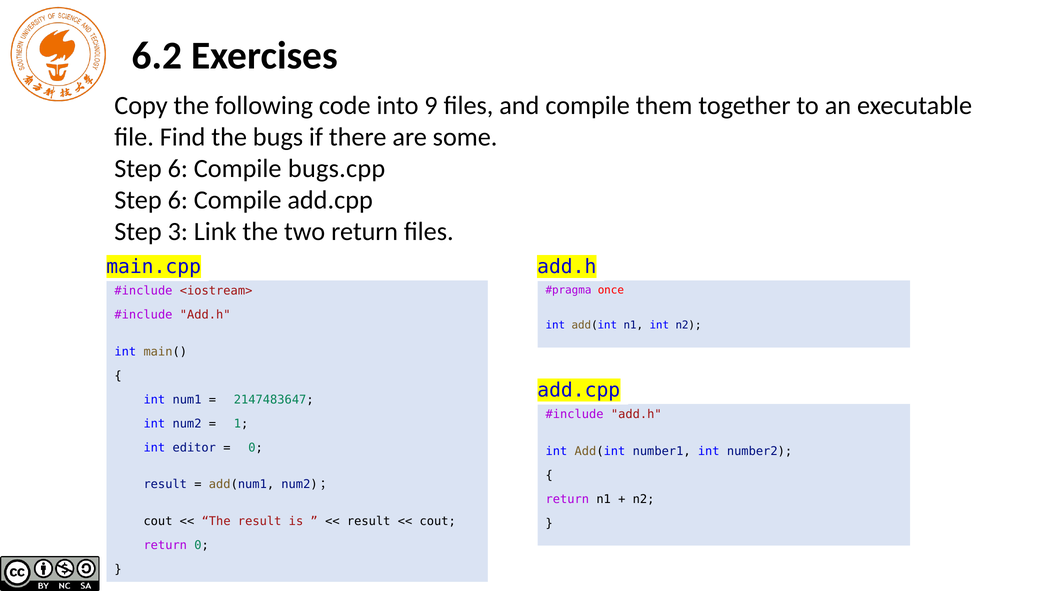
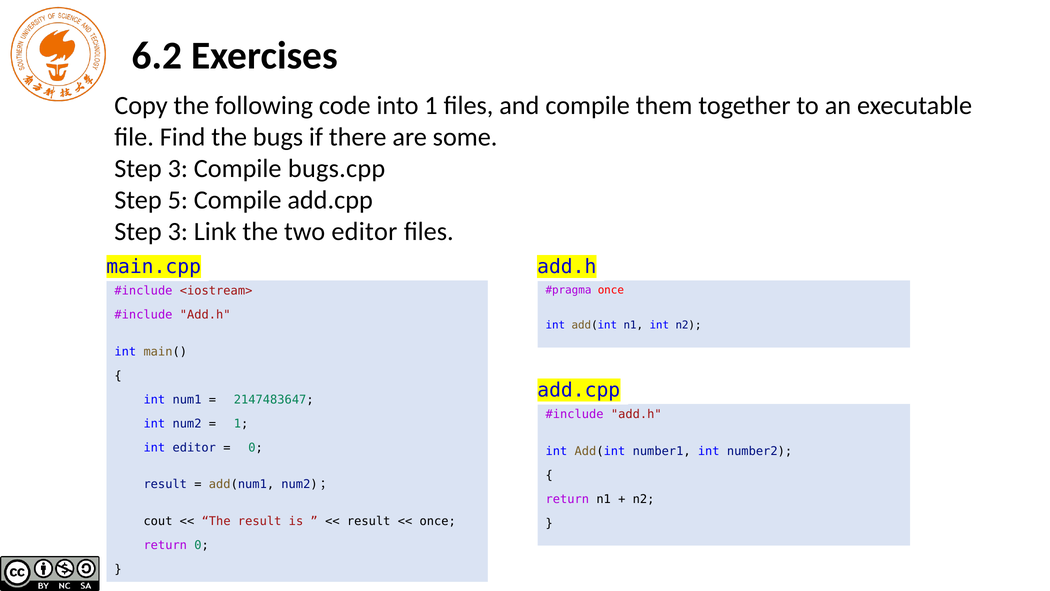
into 9: 9 -> 1
6 at (178, 169): 6 -> 3
6 at (178, 200): 6 -> 5
two return: return -> editor
cout at (438, 521): cout -> once
